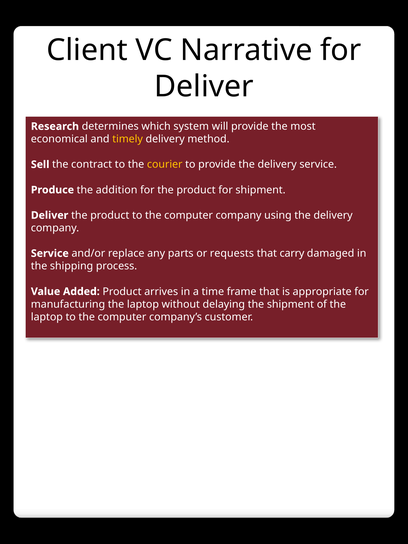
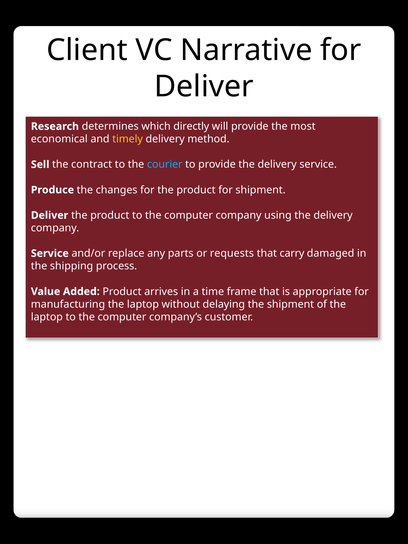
system: system -> directly
courier colour: yellow -> light blue
addition: addition -> changes
